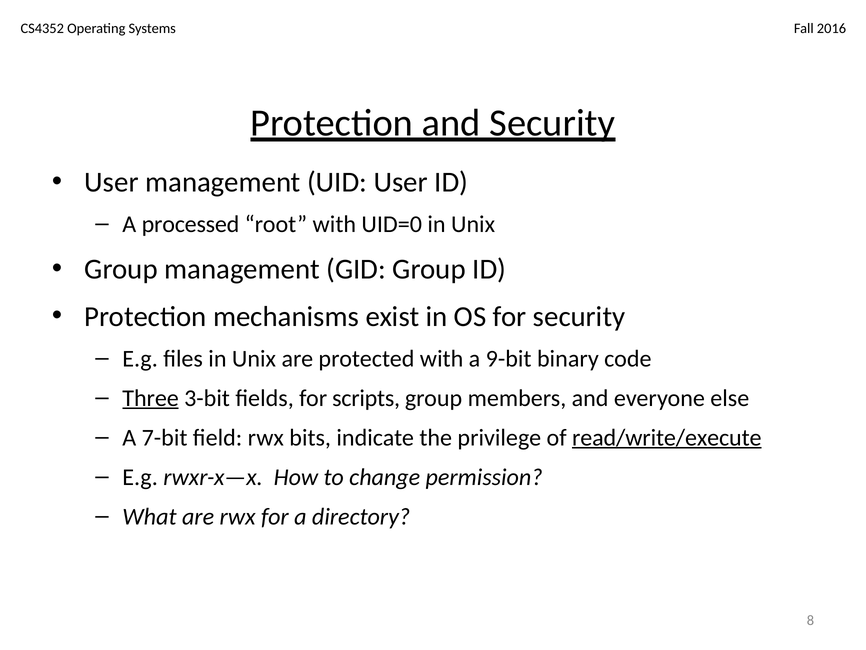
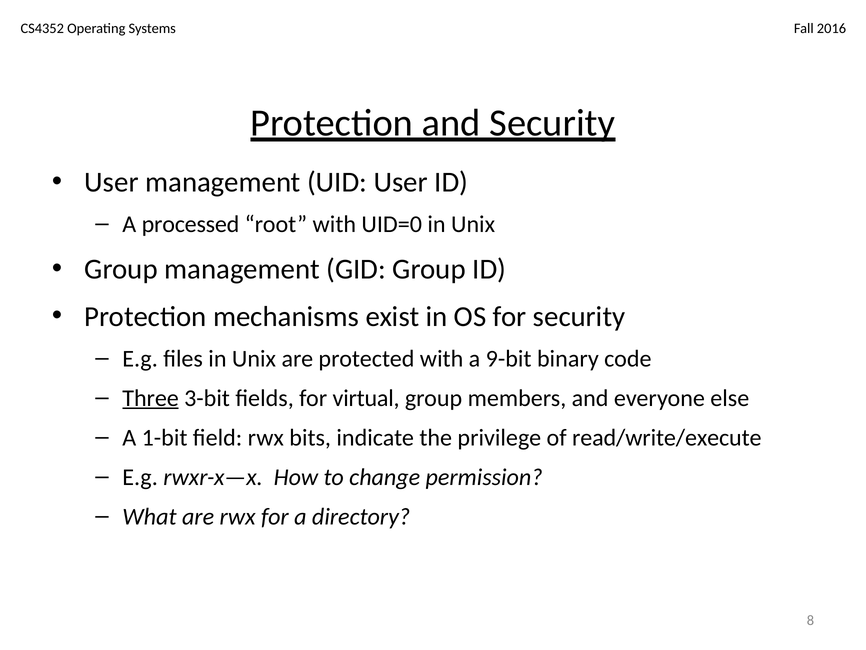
scripts: scripts -> virtual
7-bit: 7-bit -> 1-bit
read/write/execute underline: present -> none
